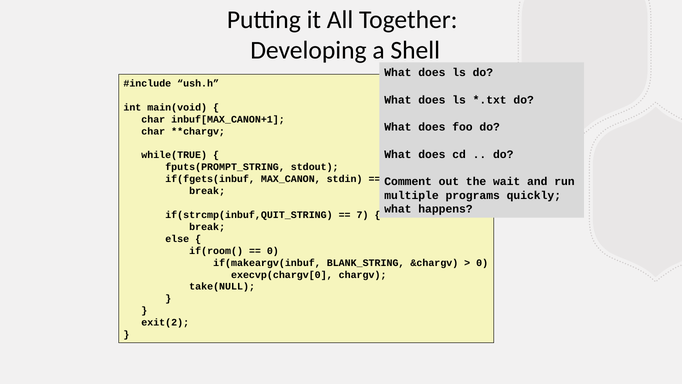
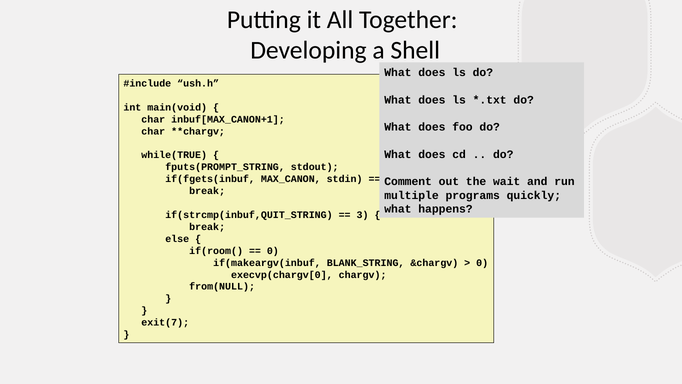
7: 7 -> 3
take(NULL: take(NULL -> from(NULL
exit(2: exit(2 -> exit(7
